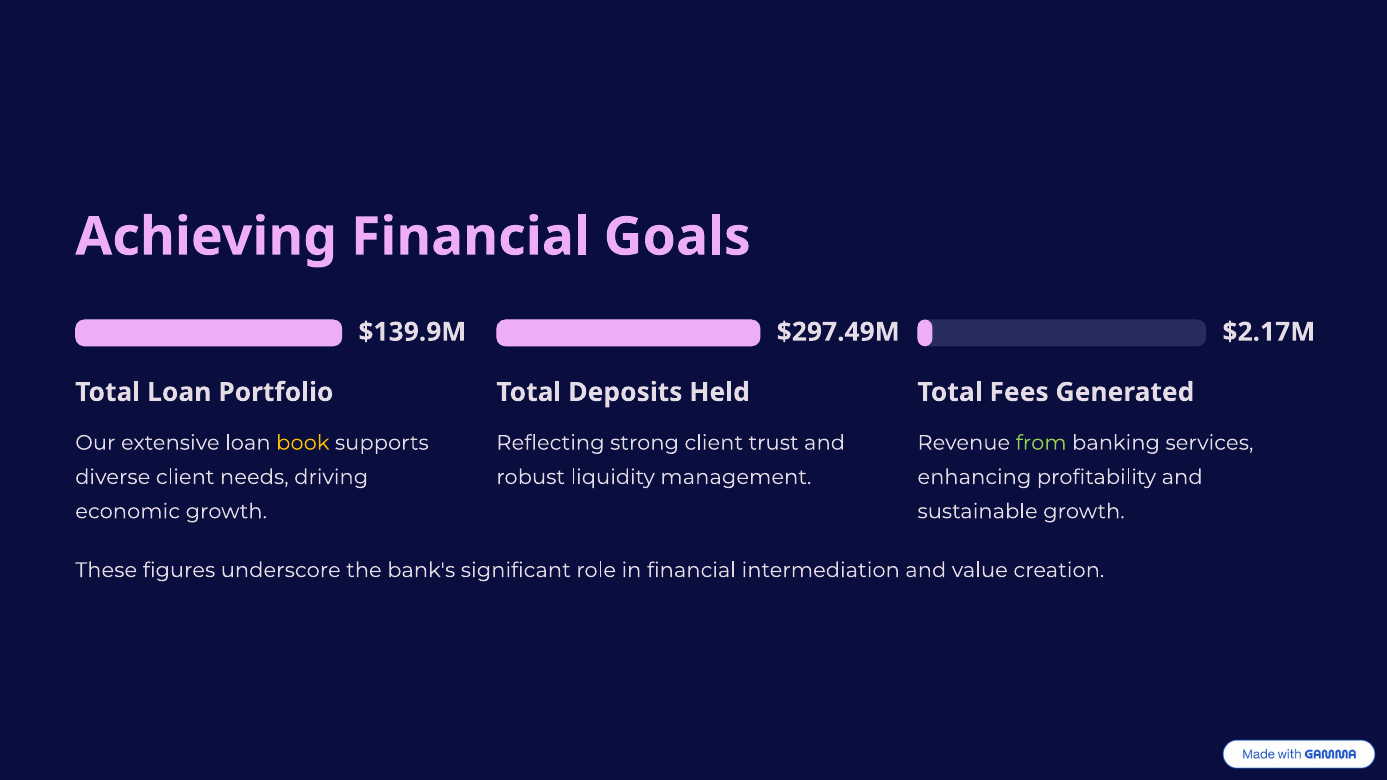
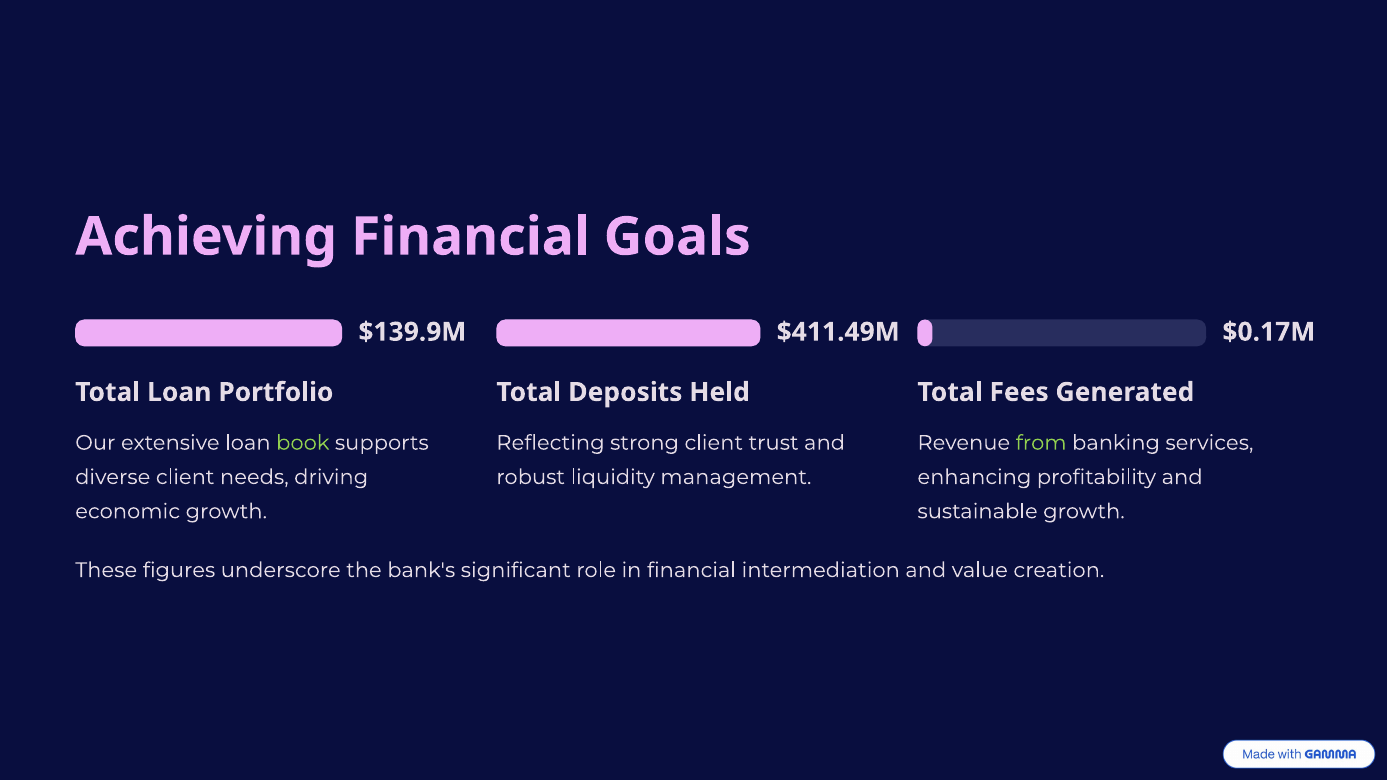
$297.49M: $297.49M -> $411.49M
$2.17M: $2.17M -> $0.17M
book colour: yellow -> light green
